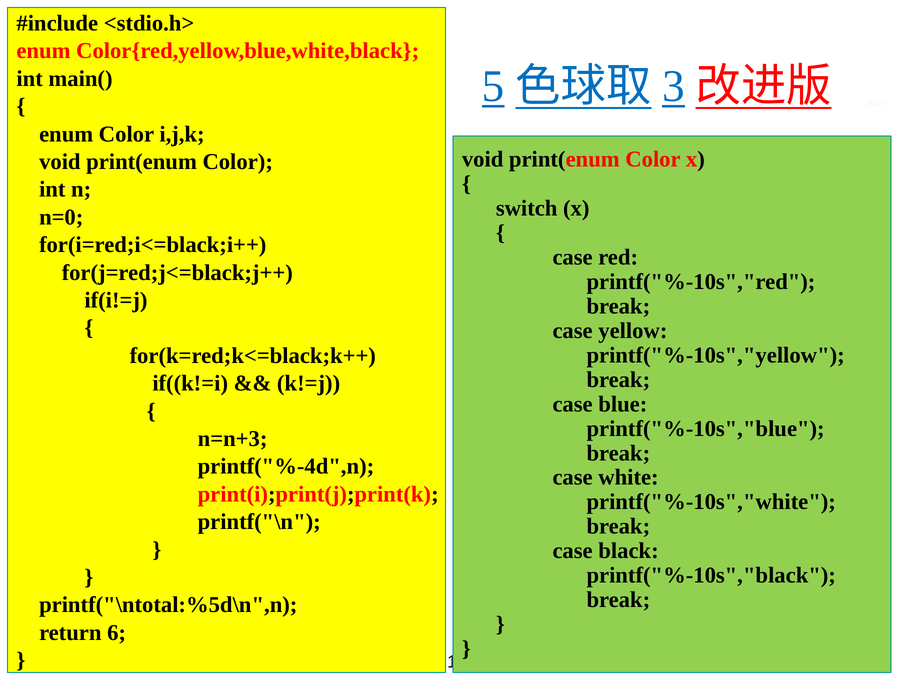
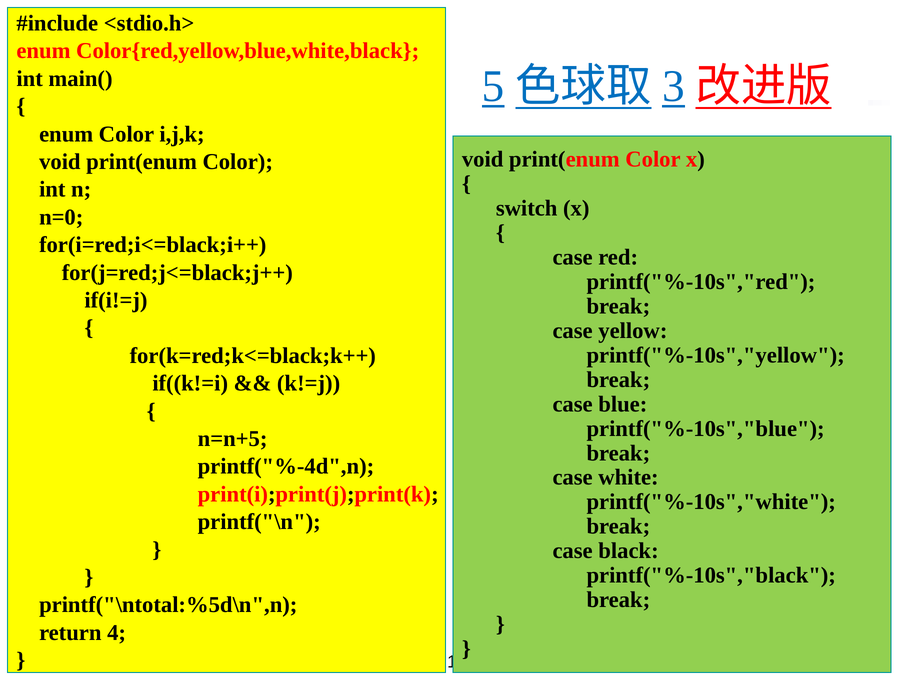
n=n+3: n=n+3 -> n=n+5
6: 6 -> 4
